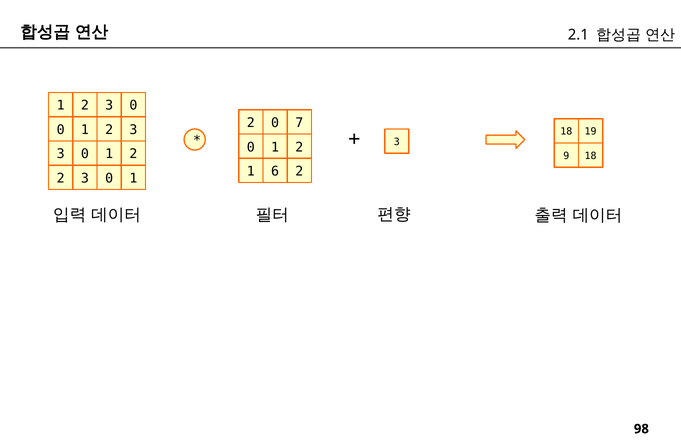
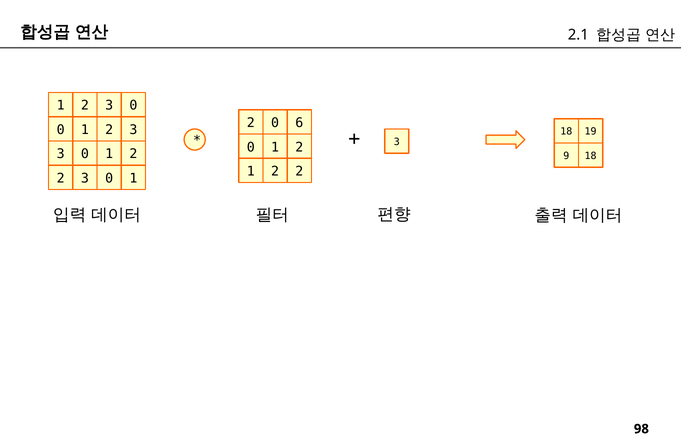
7: 7 -> 6
6 at (275, 171): 6 -> 2
